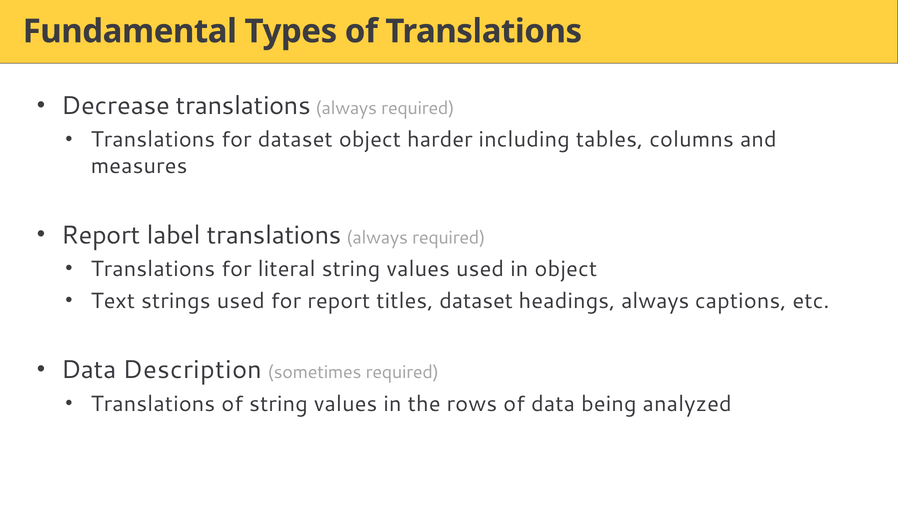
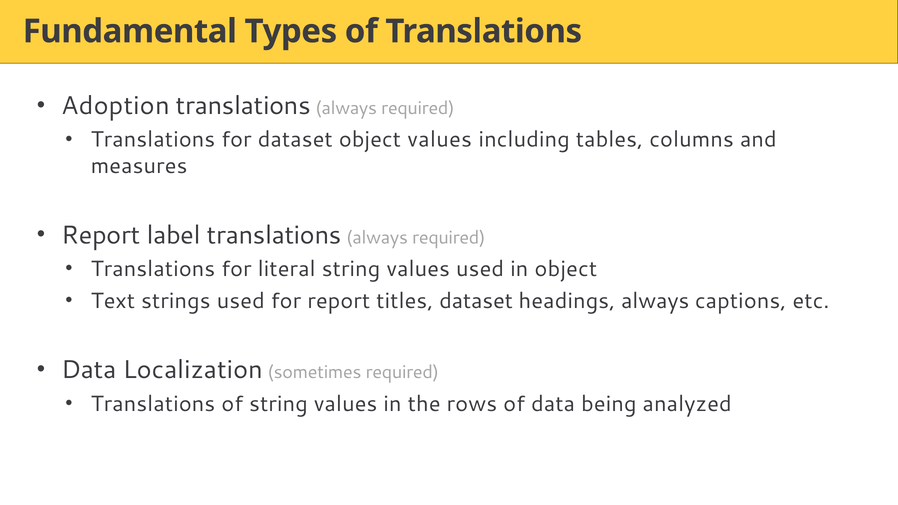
Decrease: Decrease -> Adoption
object harder: harder -> values
Description: Description -> Localization
